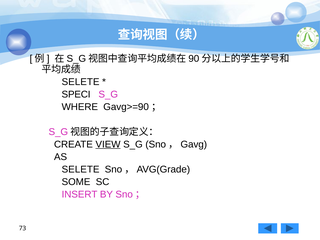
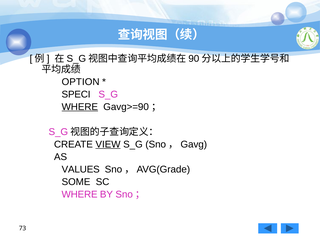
SELETE at (81, 82): SELETE -> OPTION
WHERE at (80, 107) underline: none -> present
SELETE at (81, 169): SELETE -> VALUES
INSERT at (80, 194): INSERT -> WHERE
